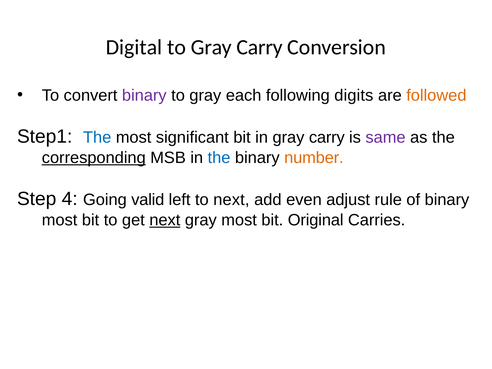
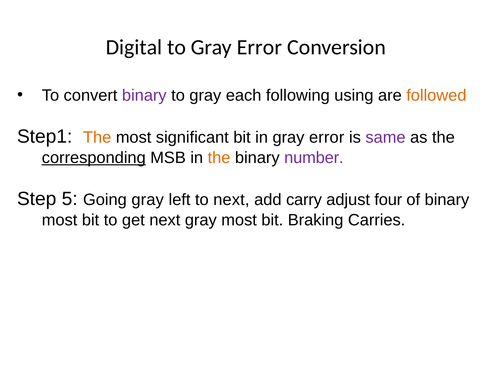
to Gray Carry: Carry -> Error
digits: digits -> using
The at (97, 138) colour: blue -> orange
in gray carry: carry -> error
the at (219, 158) colour: blue -> orange
number colour: orange -> purple
4: 4 -> 5
Going valid: valid -> gray
even: even -> carry
rule: rule -> four
next at (165, 220) underline: present -> none
Original: Original -> Braking
